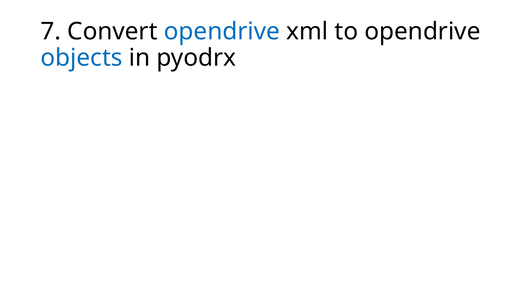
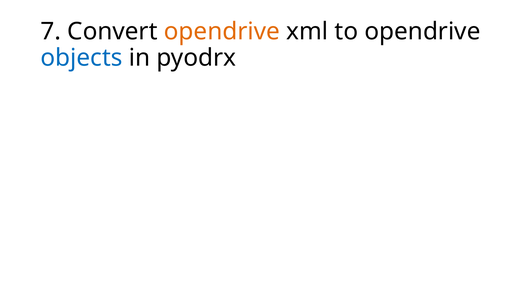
opendrive at (222, 32) colour: blue -> orange
